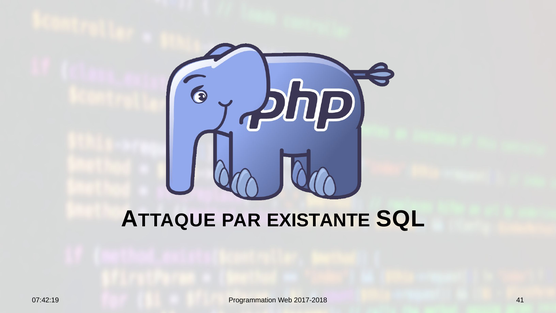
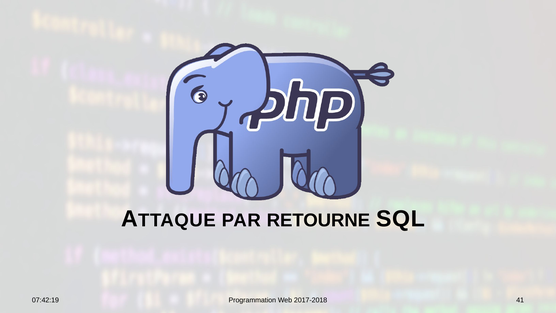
EXISTANTE: EXISTANTE -> RETOURNE
